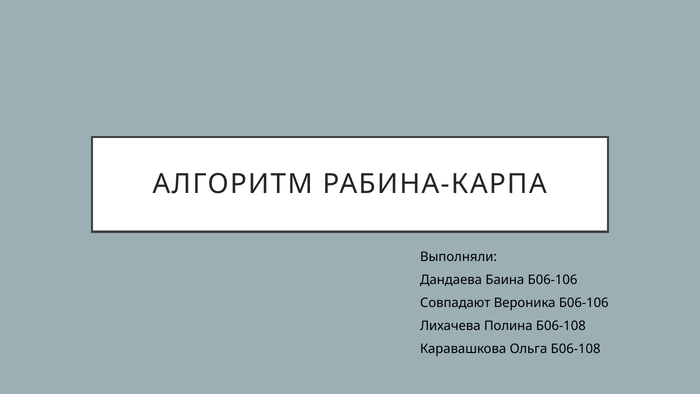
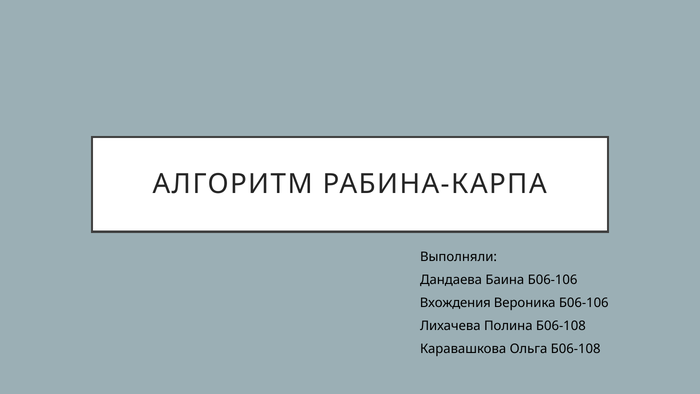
Совпадают: Совпадают -> Вхождения
